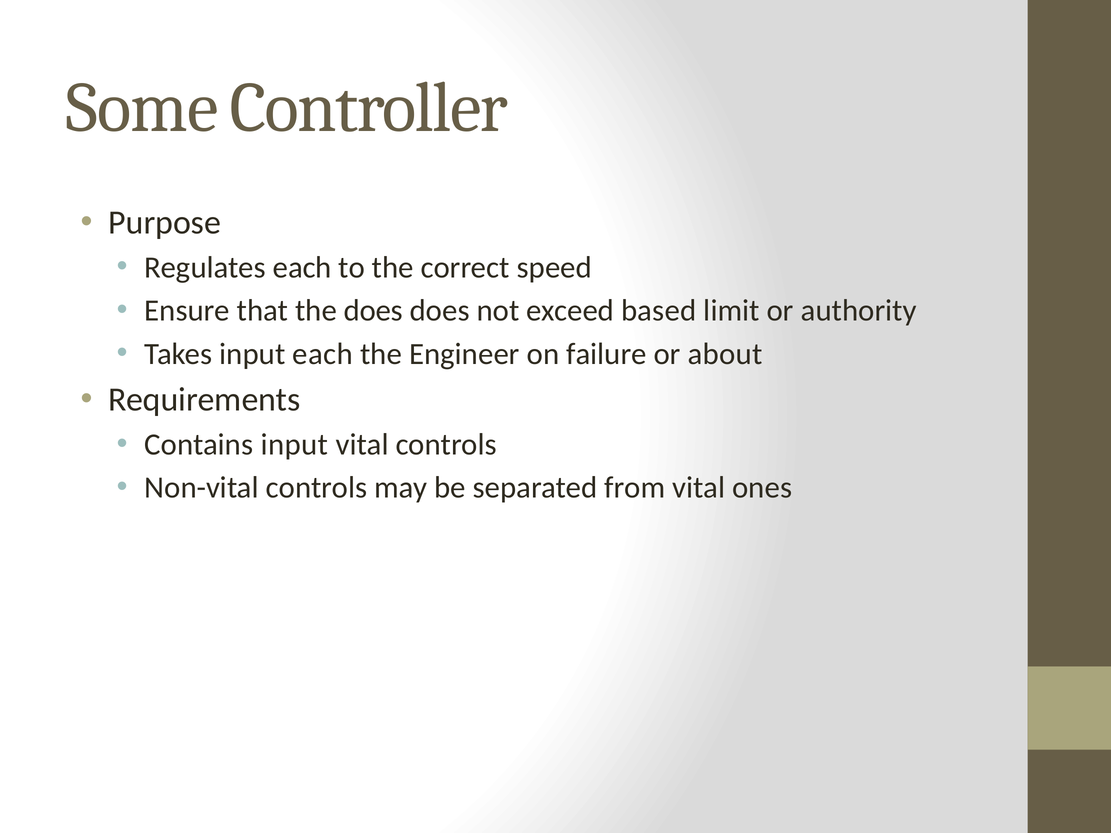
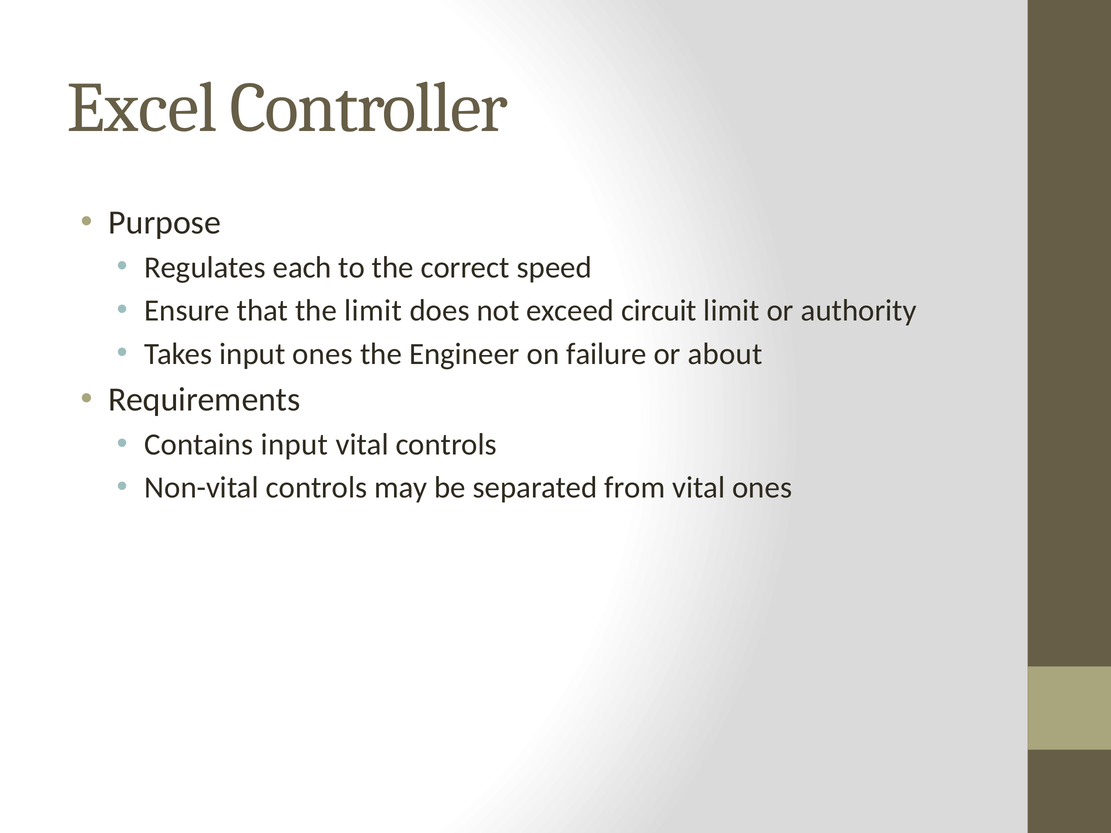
Some: Some -> Excel
the does: does -> limit
based: based -> circuit
input each: each -> ones
